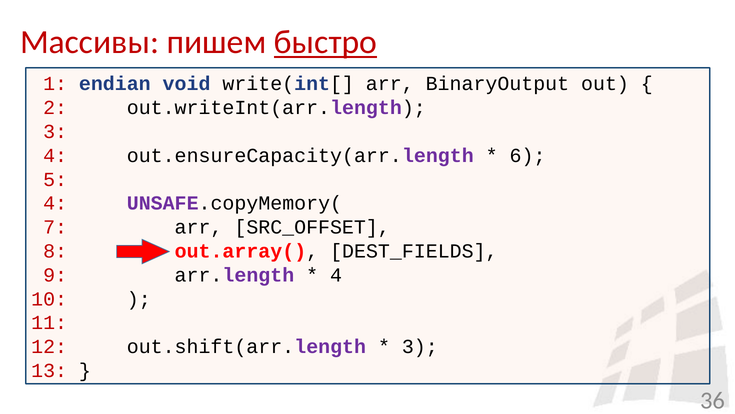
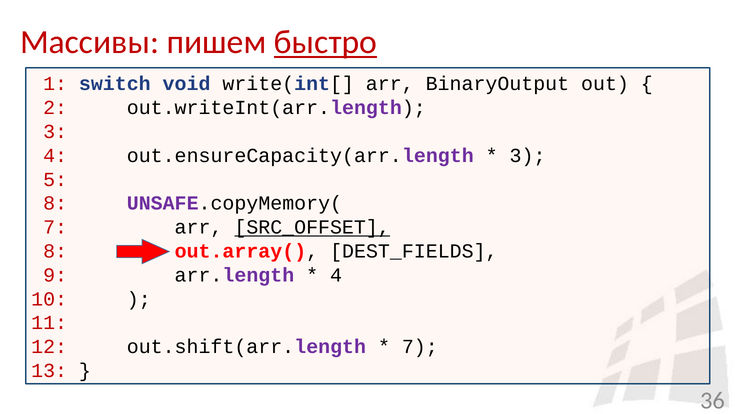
endian: endian -> switch
6 at (528, 155): 6 -> 3
4 at (55, 203): 4 -> 8
SRC_OFFSET underline: none -> present
3 at (420, 346): 3 -> 7
